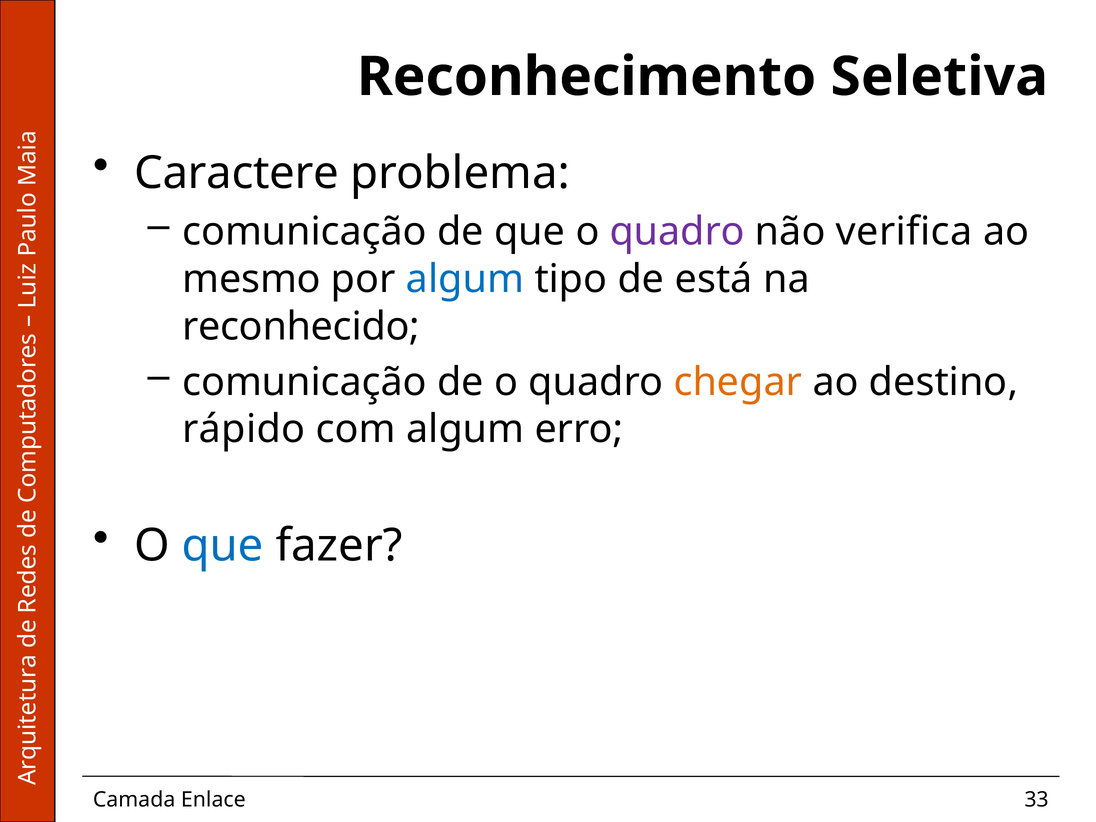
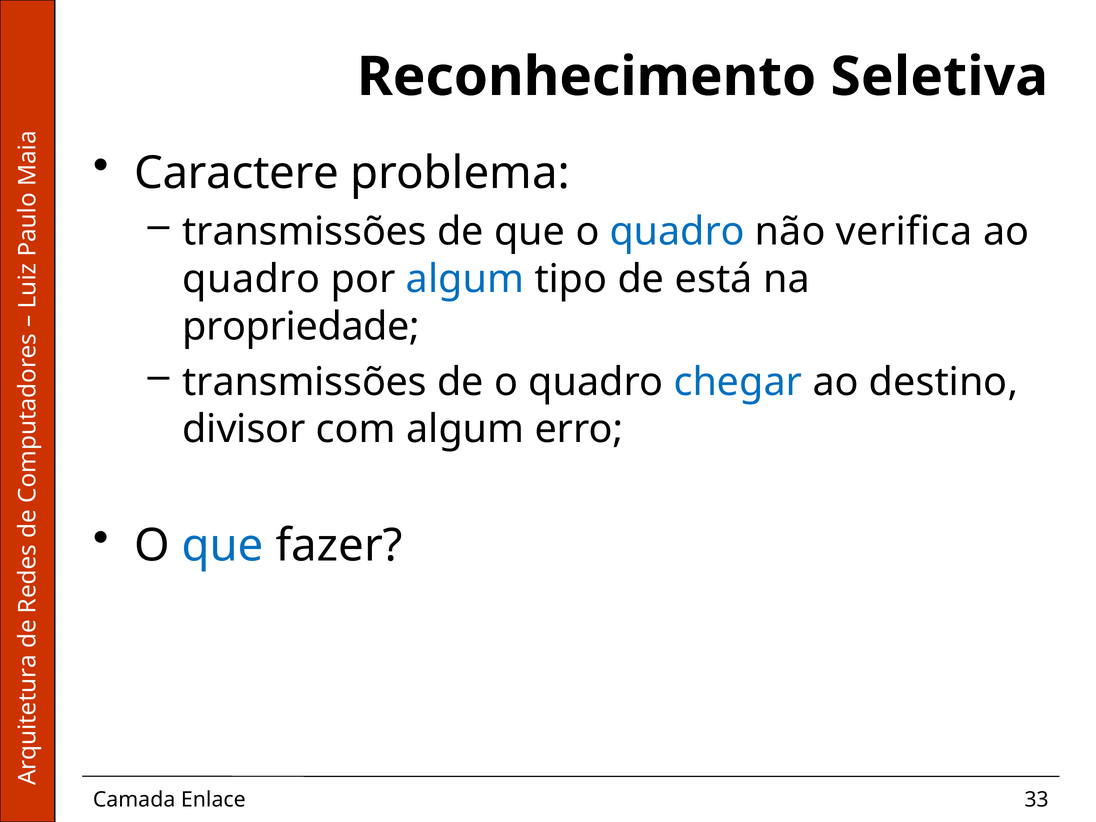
comunicação at (305, 232): comunicação -> transmissões
quadro at (677, 232) colour: purple -> blue
mesmo at (252, 279): mesmo -> quadro
reconhecido: reconhecido -> propriedade
comunicação at (305, 382): comunicação -> transmissões
chegar colour: orange -> blue
rápido: rápido -> divisor
